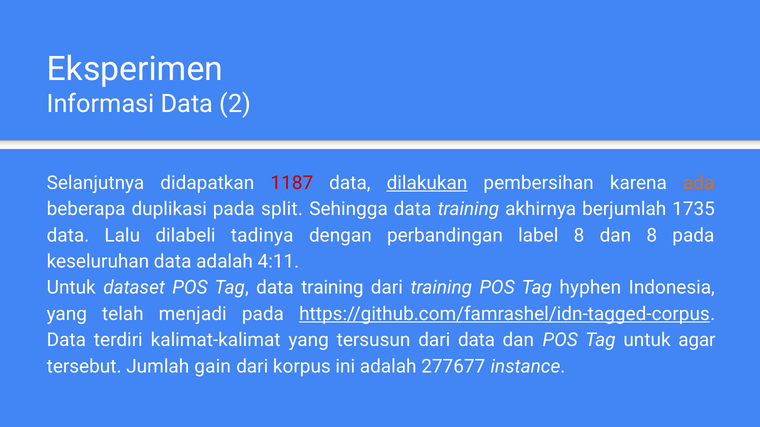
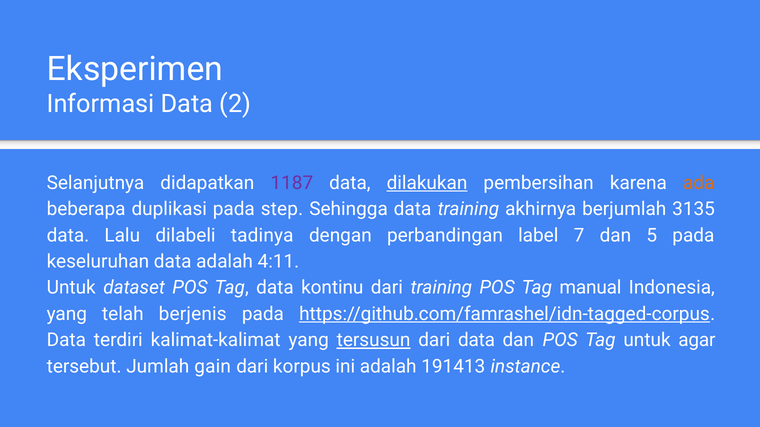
1187 colour: red -> purple
split: split -> step
1735: 1735 -> 3135
label 8: 8 -> 7
dan 8: 8 -> 5
Tag data training: training -> kontinu
hyphen: hyphen -> manual
menjadi: menjadi -> berjenis
tersusun underline: none -> present
277677: 277677 -> 191413
